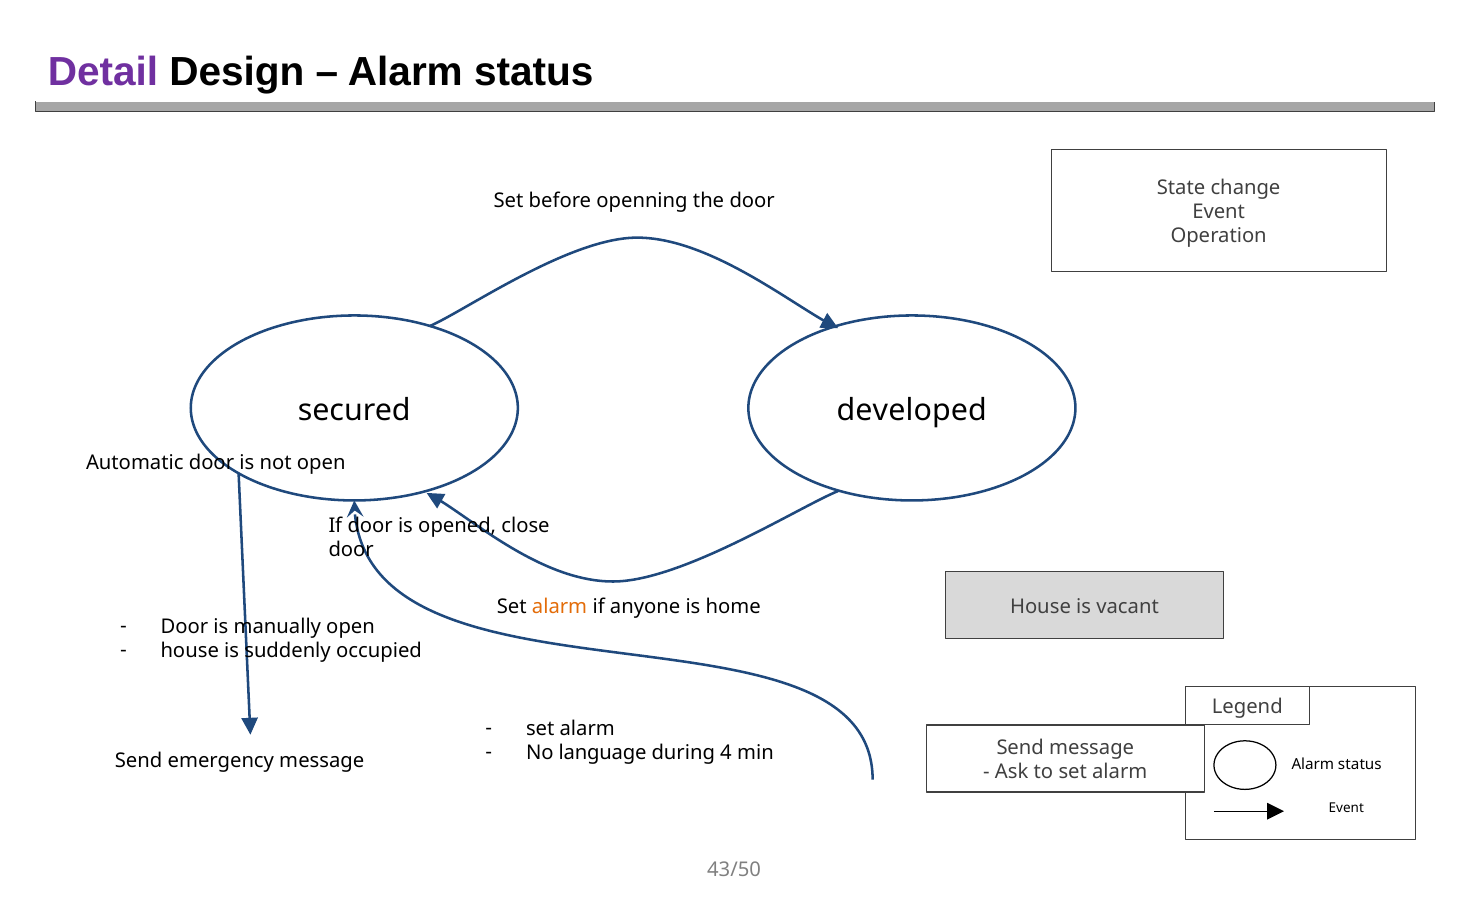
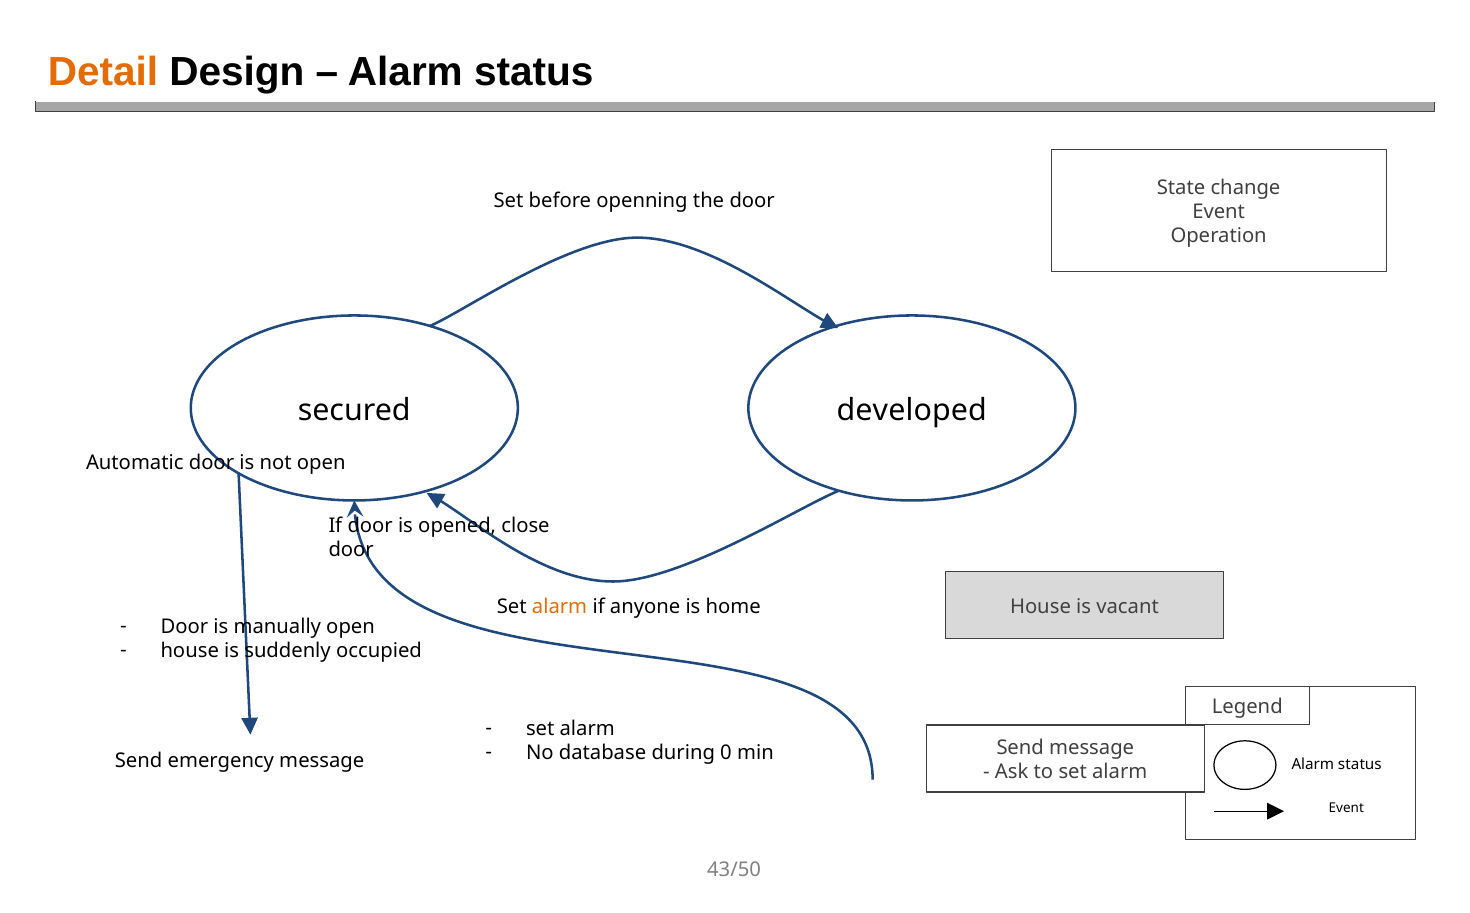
Detail colour: purple -> orange
language: language -> database
4: 4 -> 0
